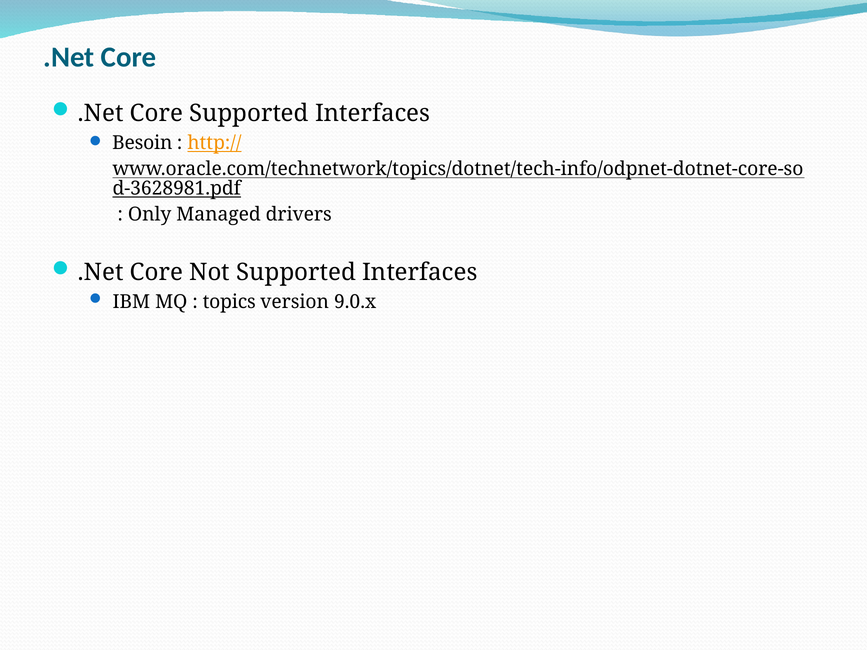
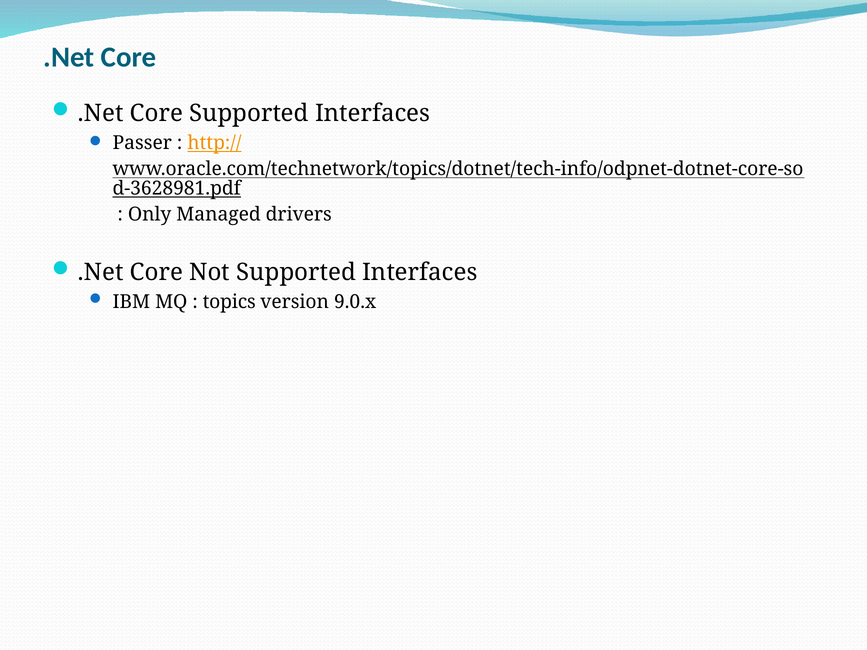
Besoin: Besoin -> Passer
